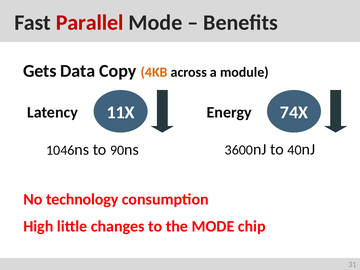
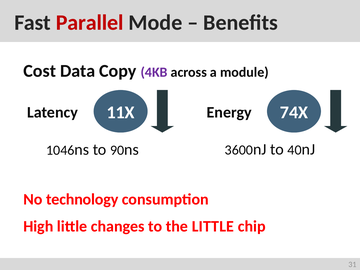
Gets: Gets -> Cost
4KB colour: orange -> purple
the MODE: MODE -> LITTLE
